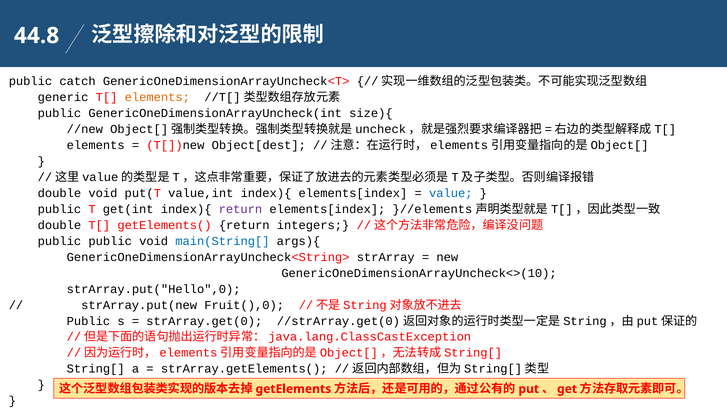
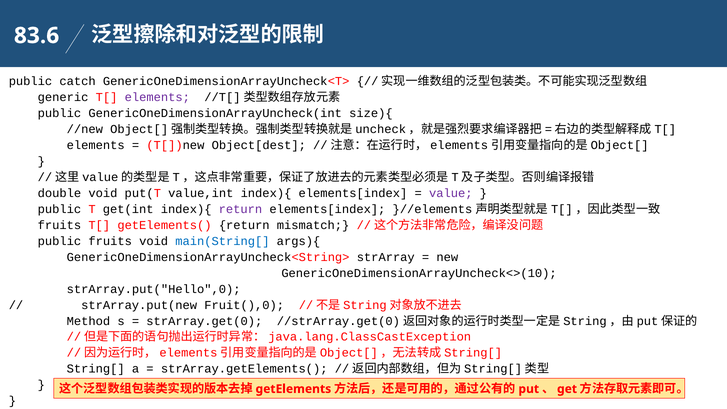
44.8: 44.8 -> 83.6
elements at (157, 97) colour: orange -> purple
value colour: blue -> purple
double at (59, 225): double -> fruits
integers: integers -> mismatch
public public: public -> fruits
Public at (88, 321): Public -> Method
